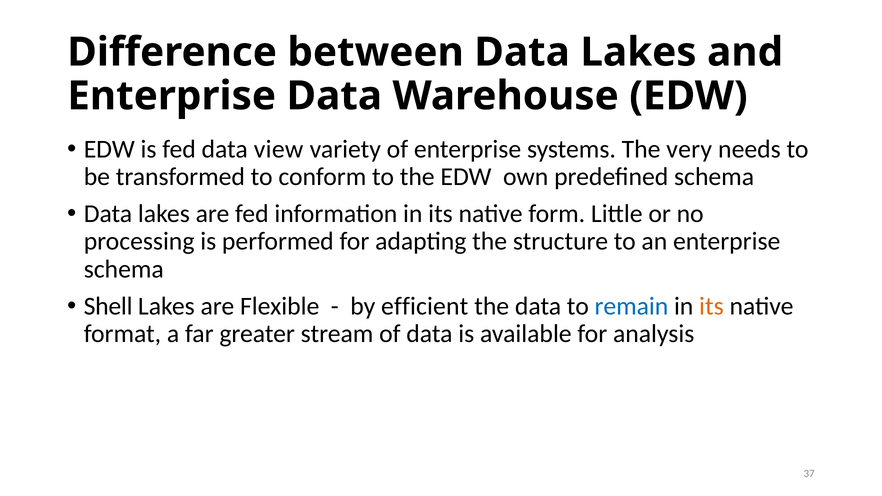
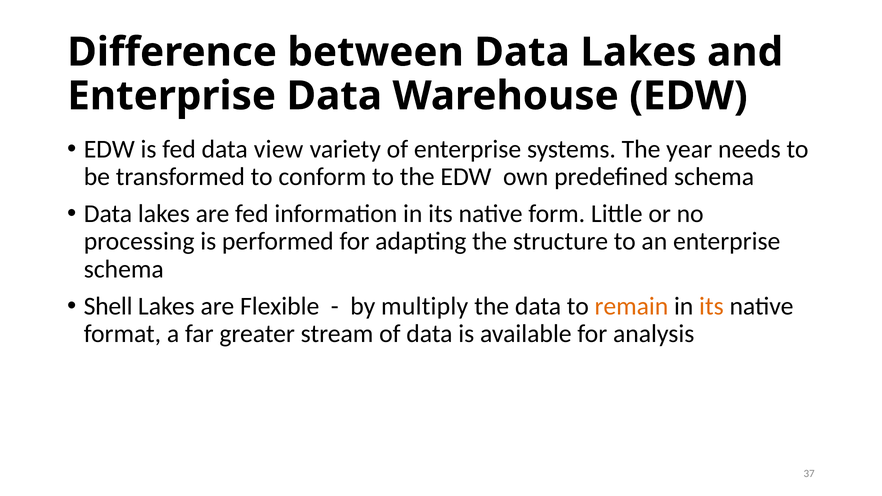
very: very -> year
efficient: efficient -> multiply
remain colour: blue -> orange
